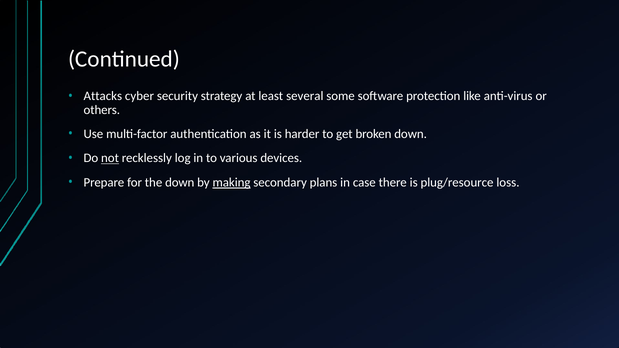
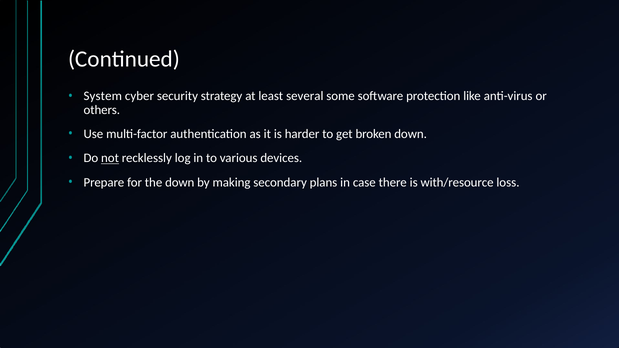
Attacks: Attacks -> System
making underline: present -> none
plug/resource: plug/resource -> with/resource
